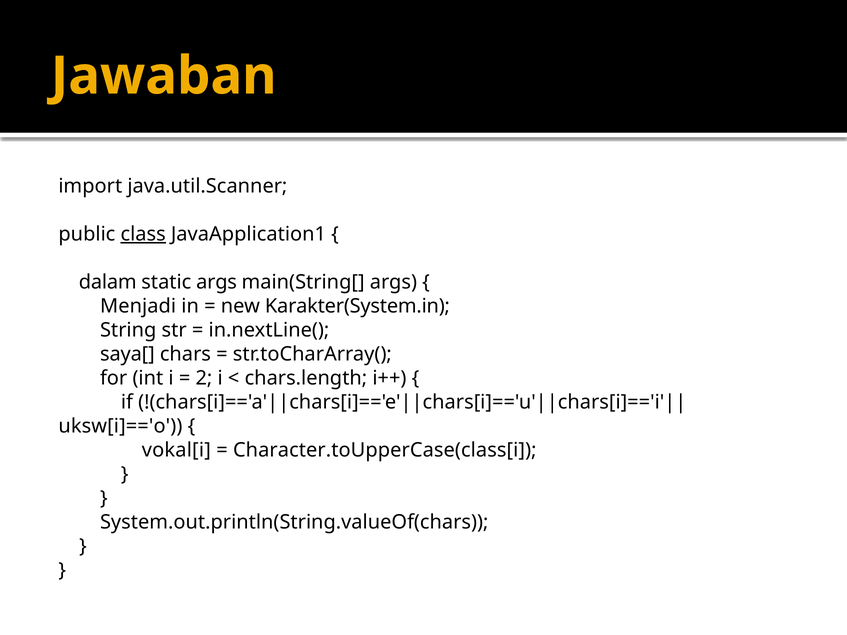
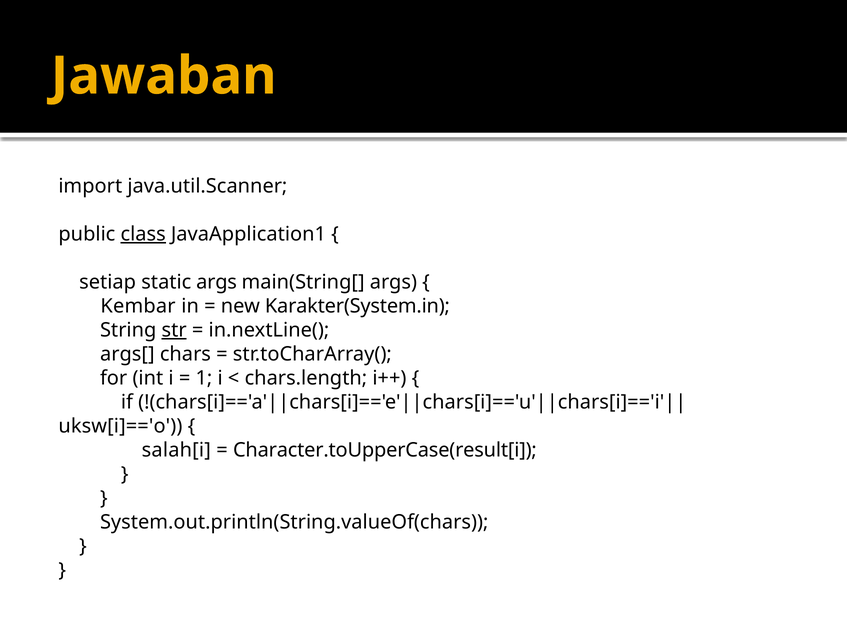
dalam: dalam -> setiap
Menjadi: Menjadi -> Kembar
str underline: none -> present
saya[: saya[ -> args[
2: 2 -> 1
vokal[i: vokal[i -> salah[i
Character.toUpperCase(class[i: Character.toUpperCase(class[i -> Character.toUpperCase(result[i
